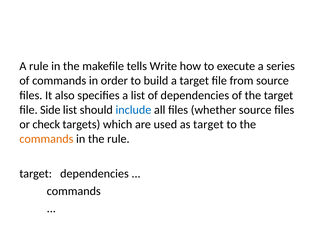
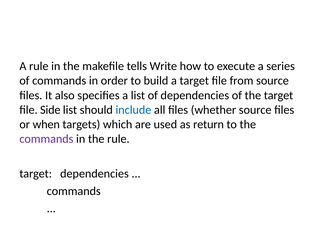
check: check -> when
as target: target -> return
commands at (46, 139) colour: orange -> purple
